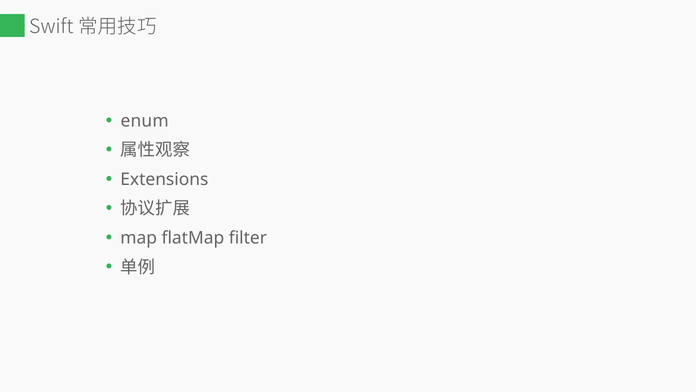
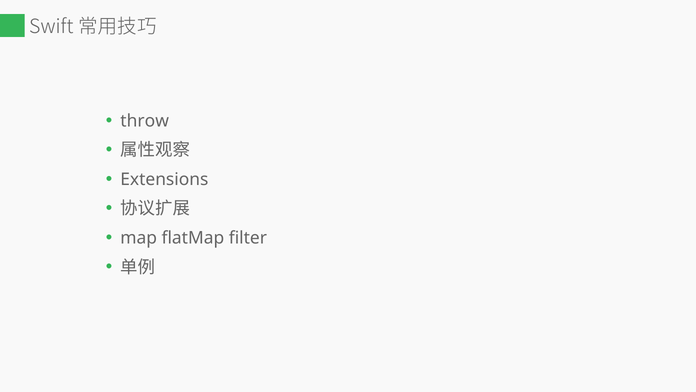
enum: enum -> throw
